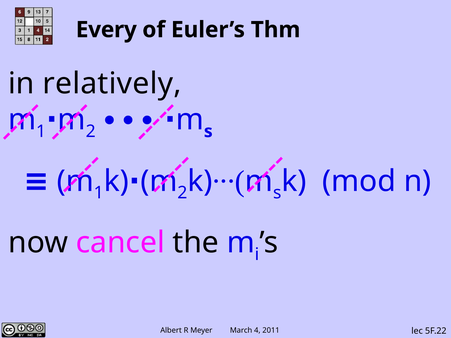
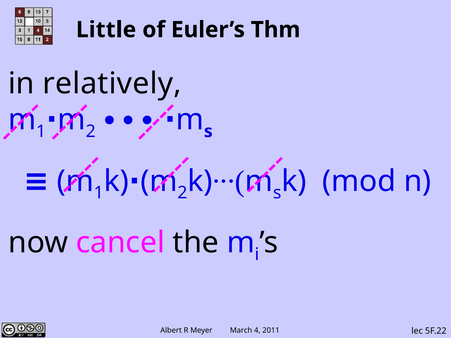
Every: Every -> Little
